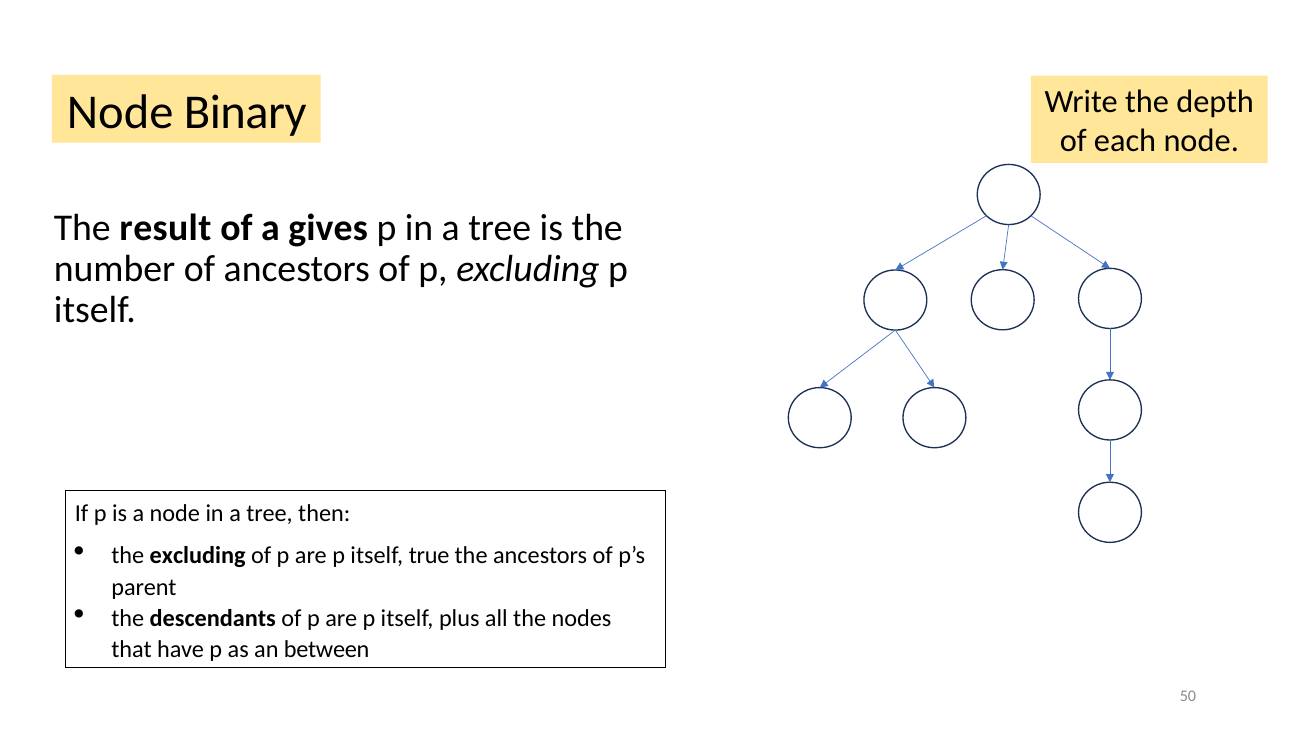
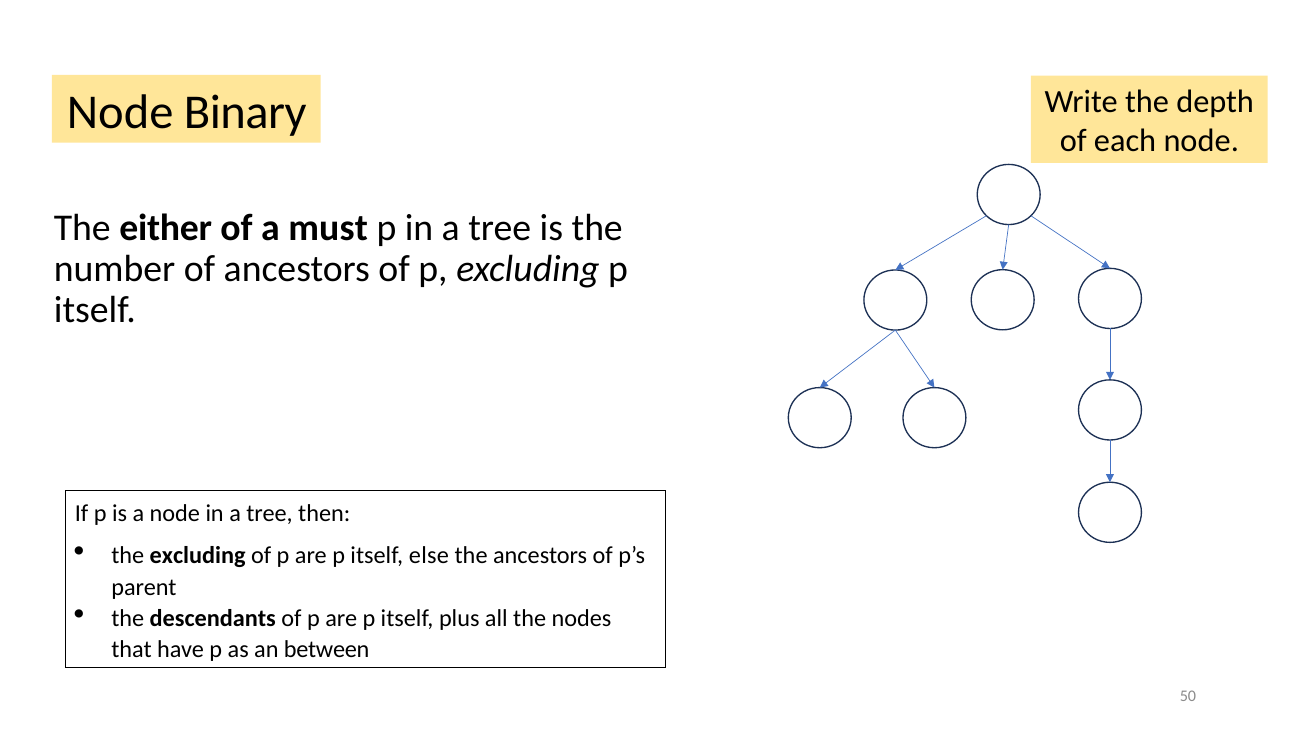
result: result -> either
gives: gives -> must
true: true -> else
